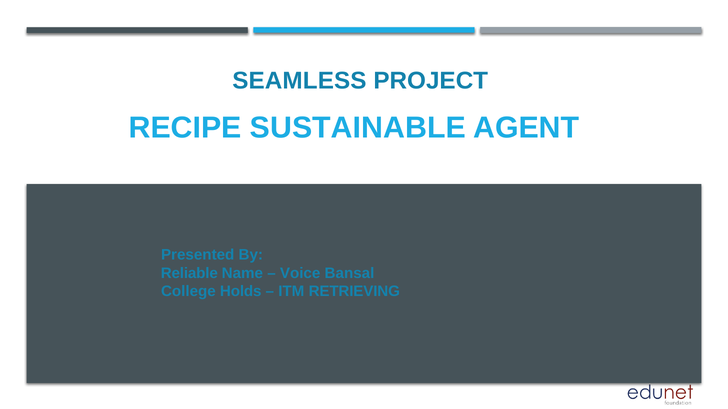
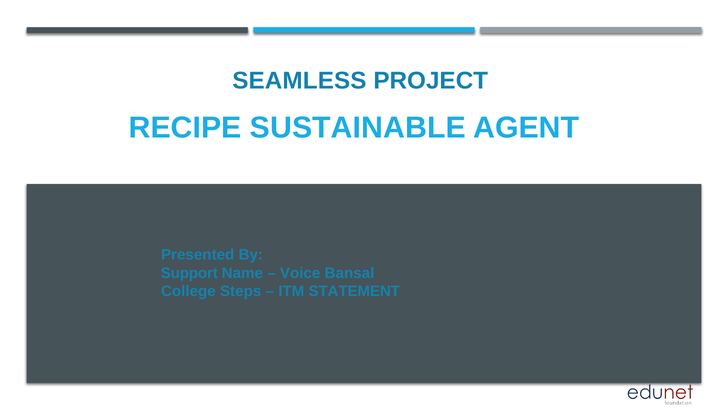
Reliable: Reliable -> Support
Holds: Holds -> Steps
RETRIEVING: RETRIEVING -> STATEMENT
